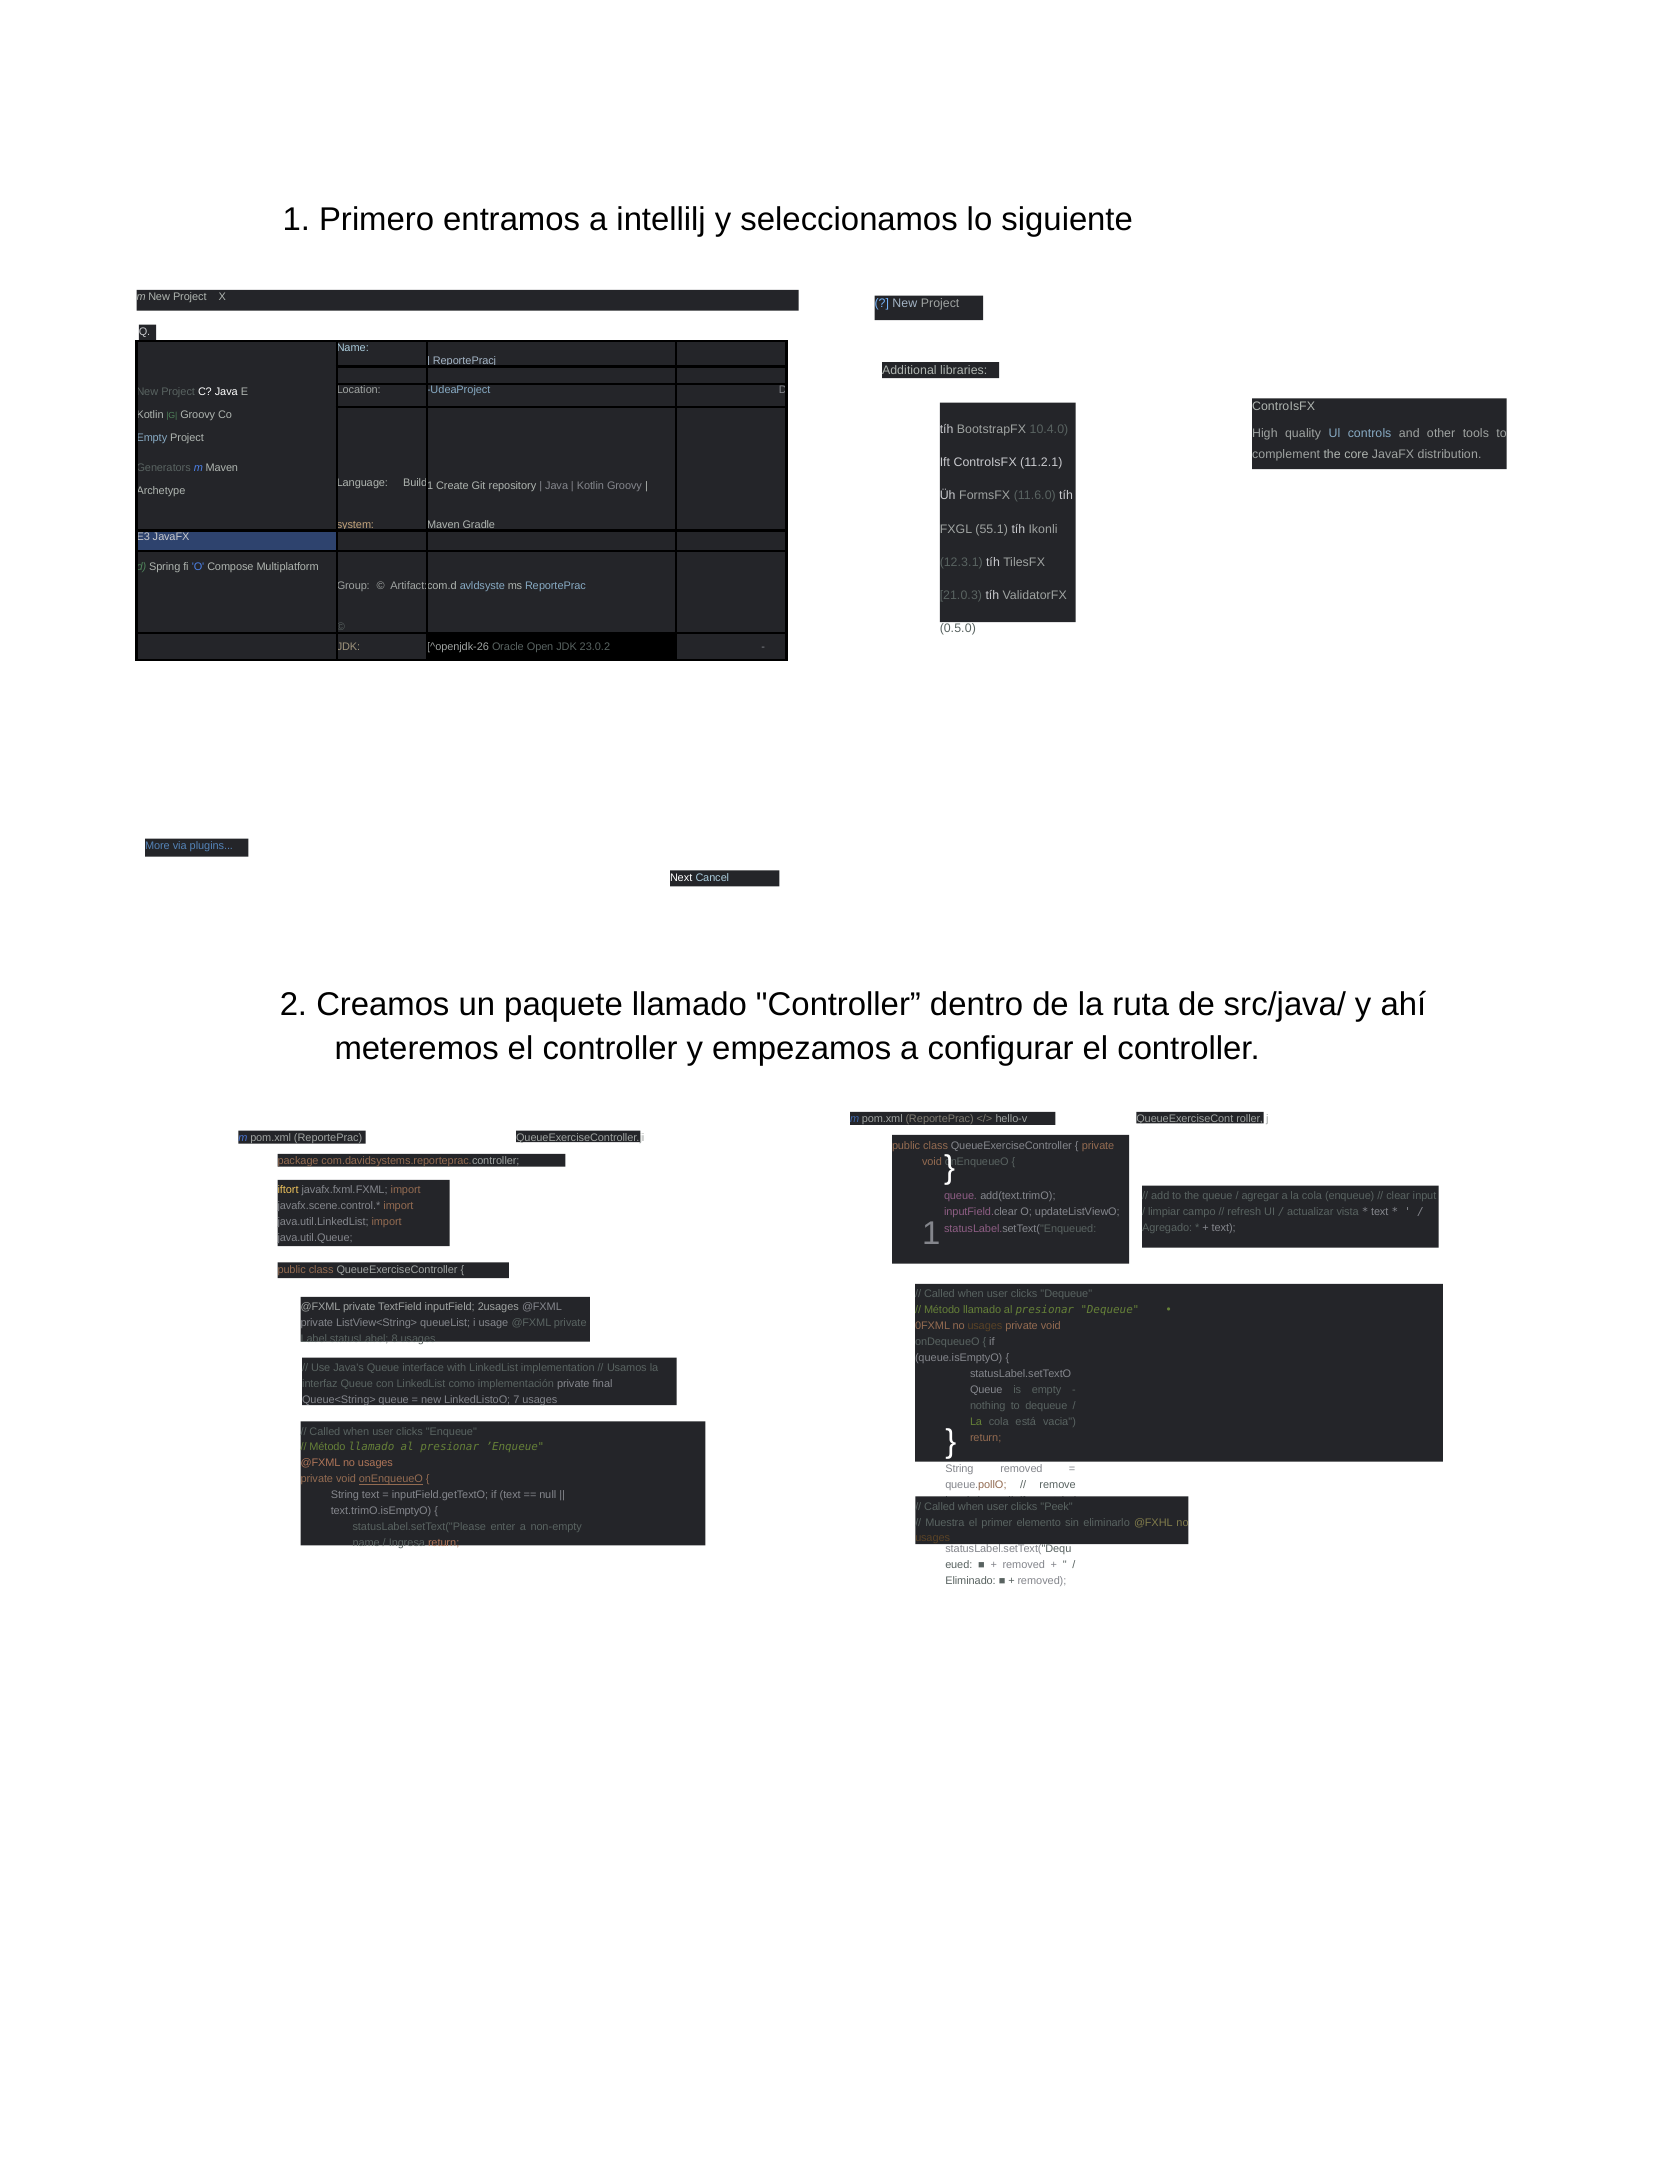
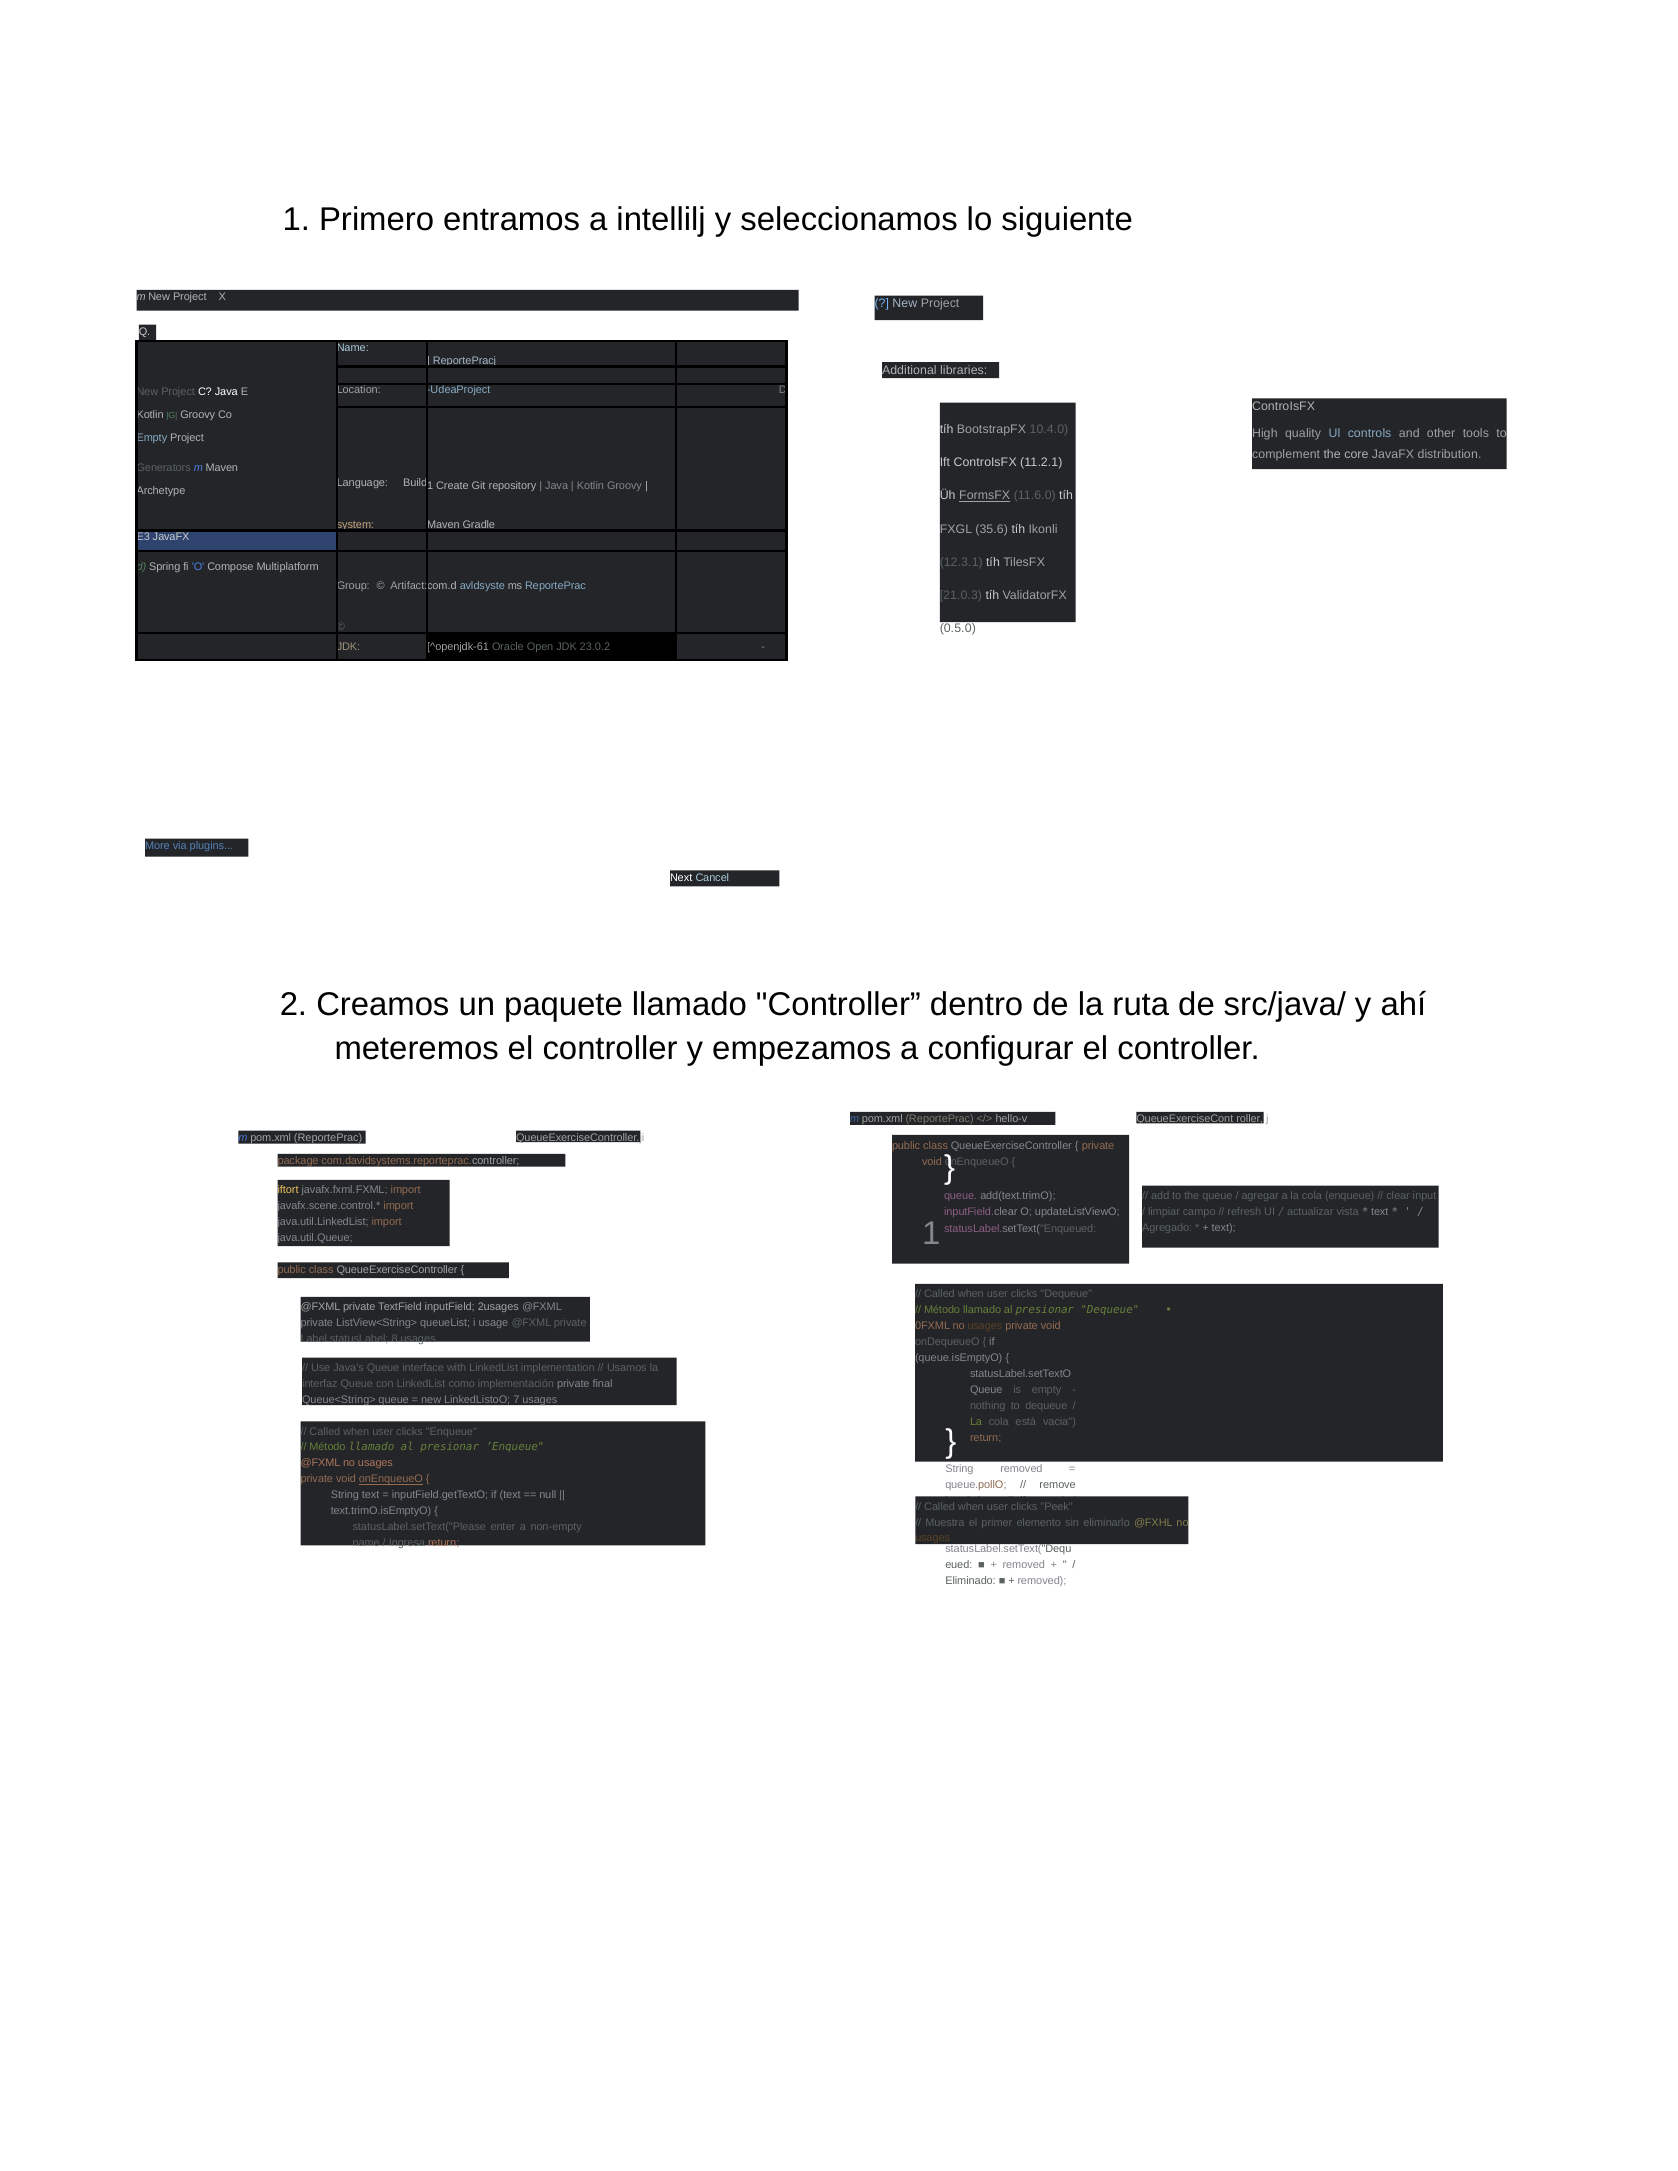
FormsFX underline: none -> present
55.1: 55.1 -> 35.6
^openjdk-26: ^openjdk-26 -> ^openjdk-61
